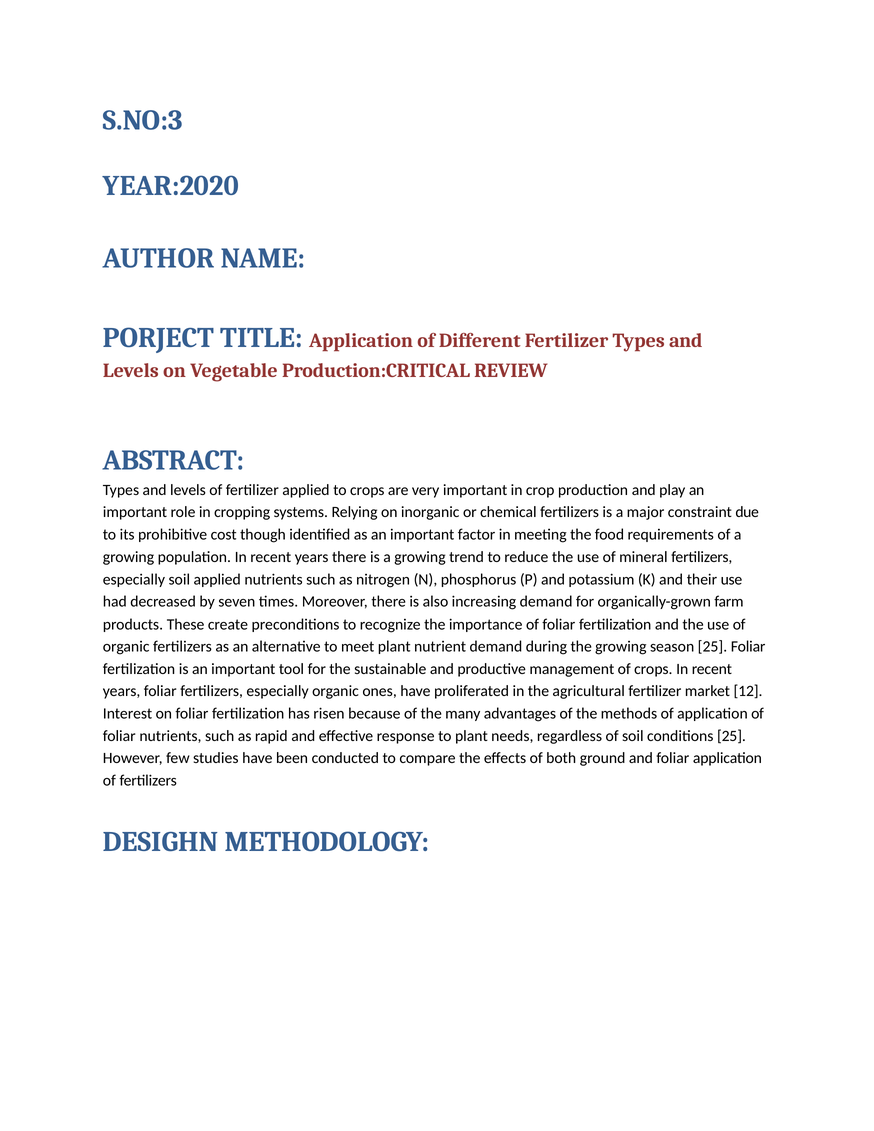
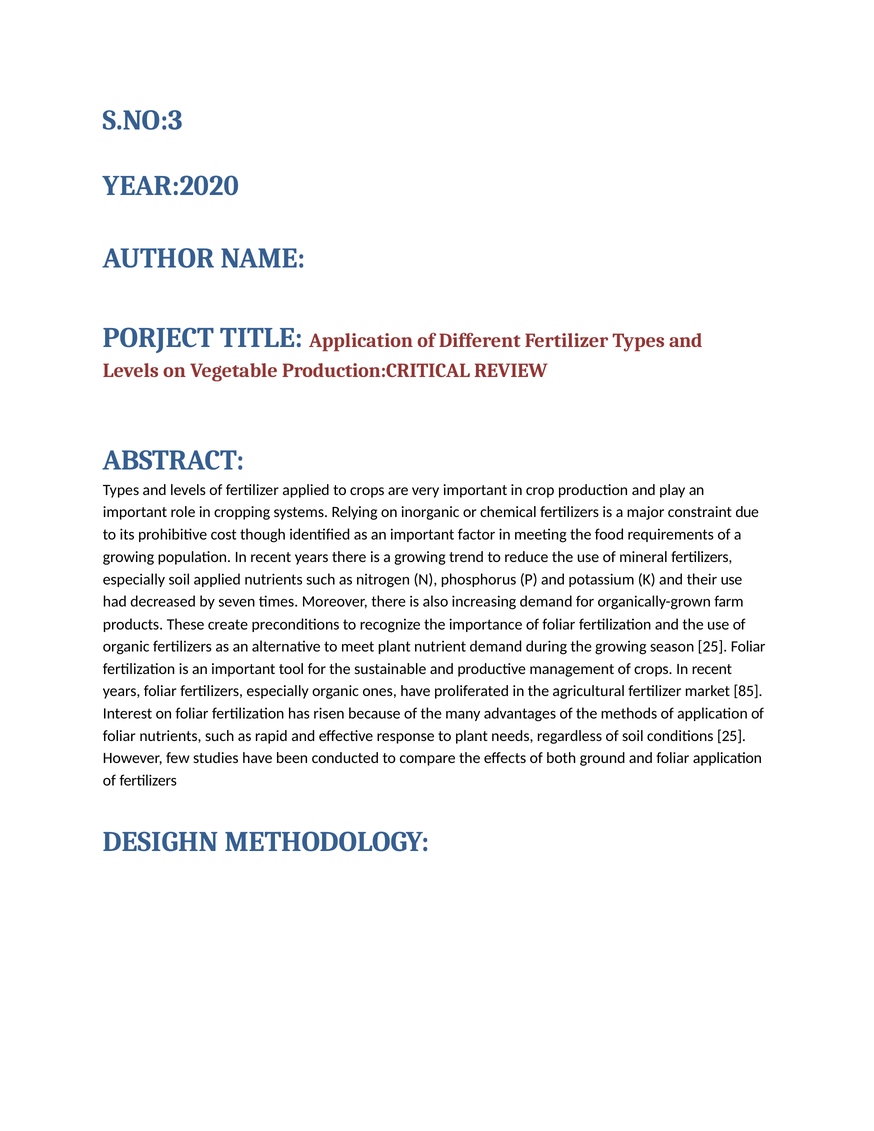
12: 12 -> 85
